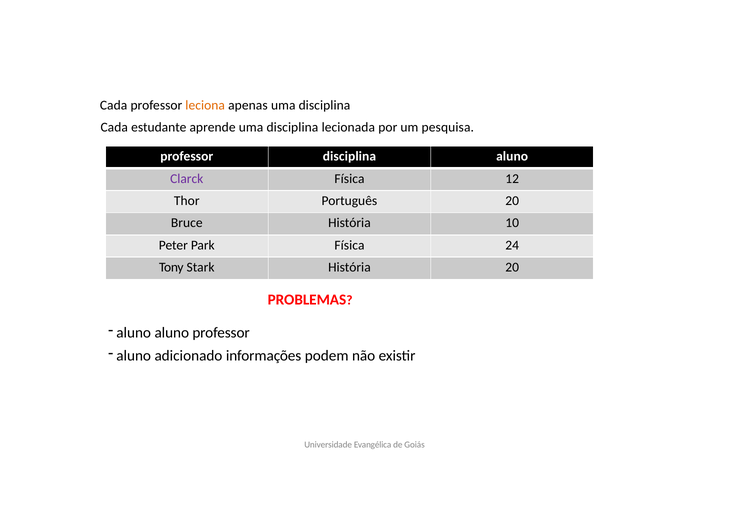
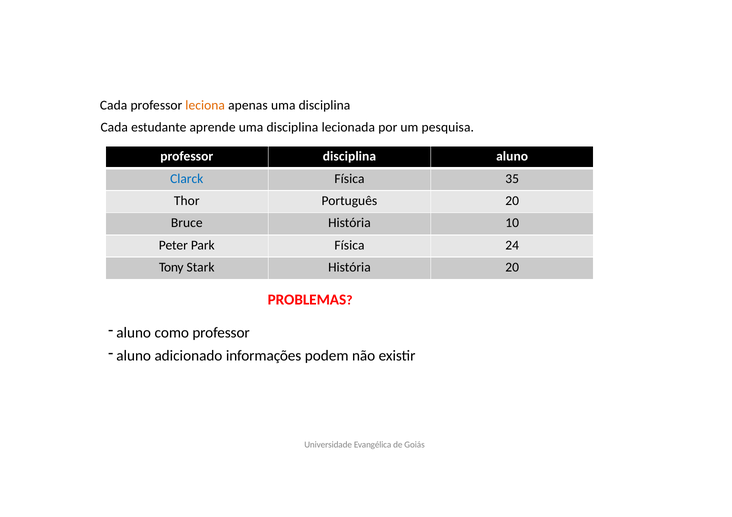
Clarck colour: purple -> blue
12: 12 -> 35
aluno aluno: aluno -> como
